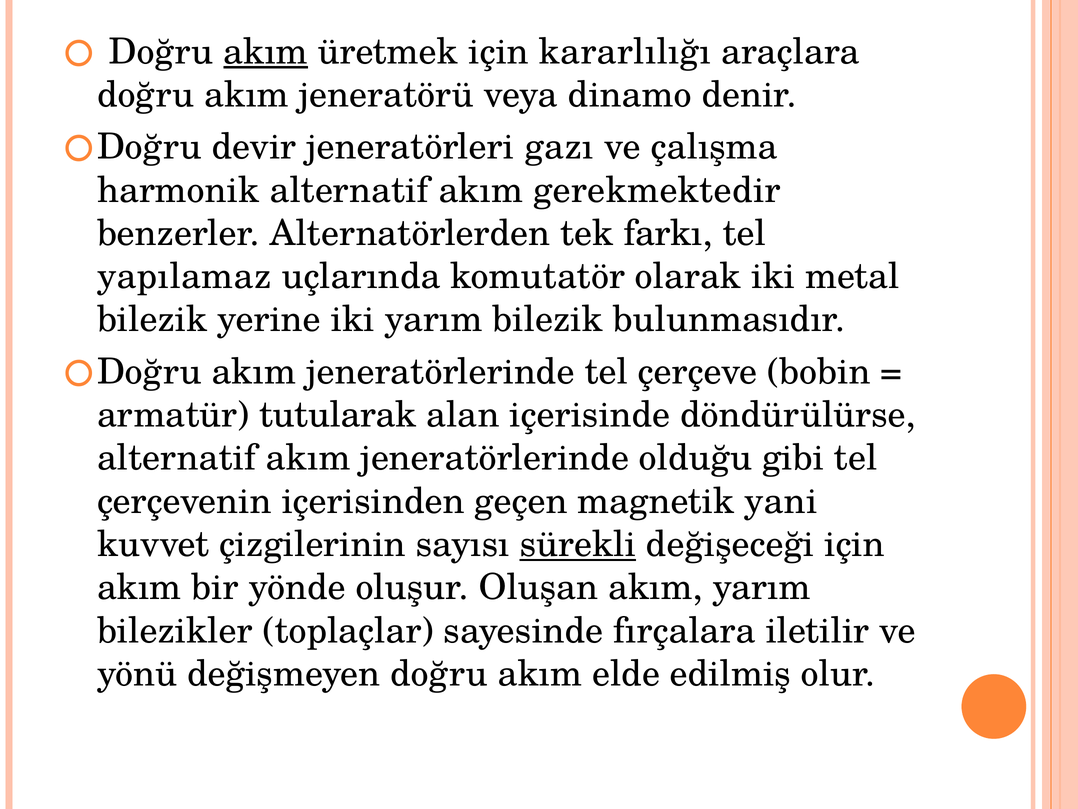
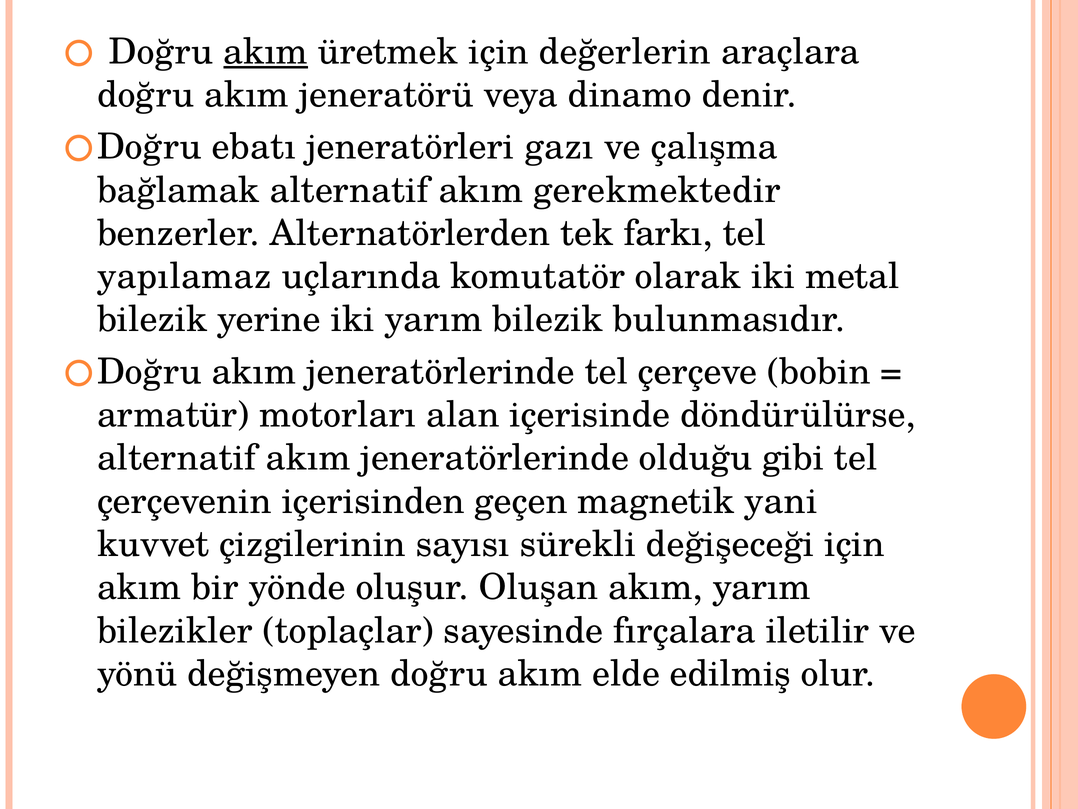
kararlılığı: kararlılığı -> değerlerin
devir: devir -> ebatı
harmonik: harmonik -> bağlamak
tutularak: tutularak -> motorları
sürekli underline: present -> none
